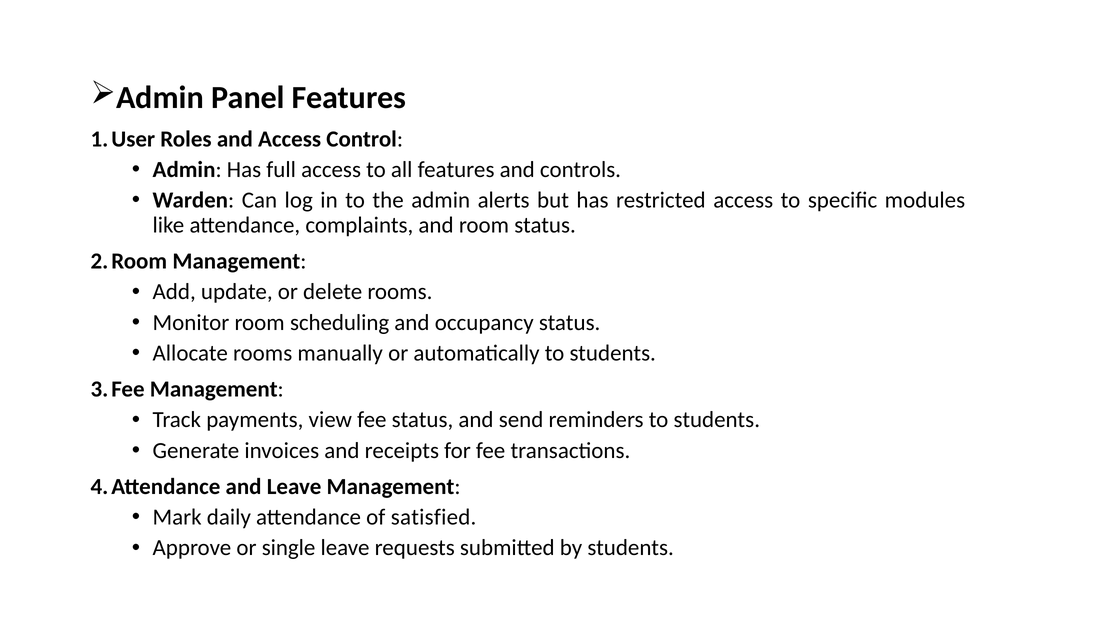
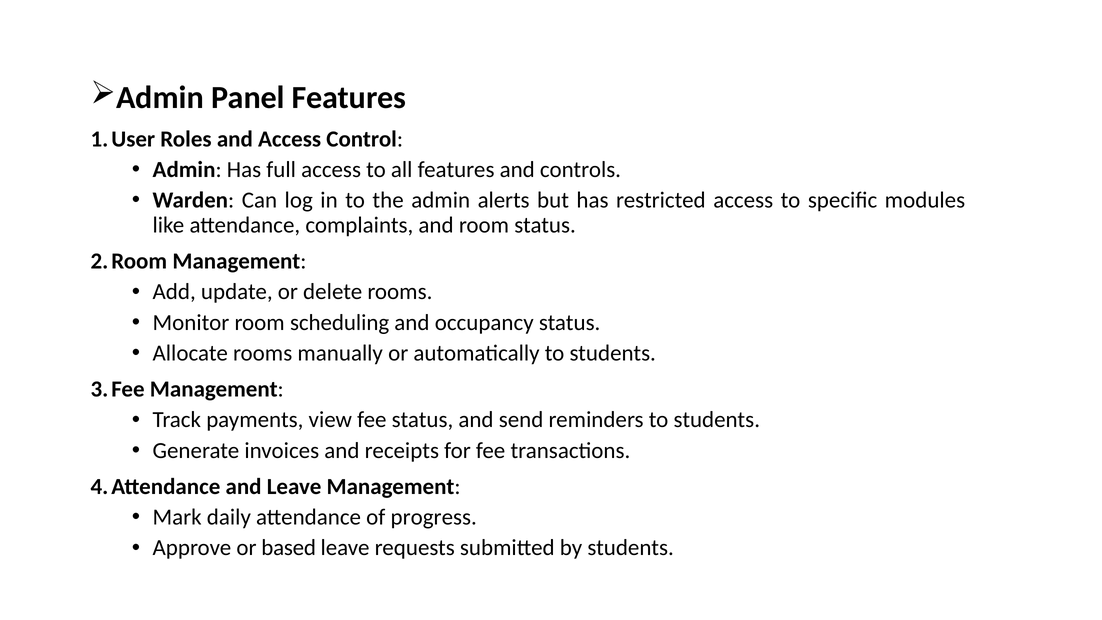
satisfied: satisfied -> progress
single: single -> based
